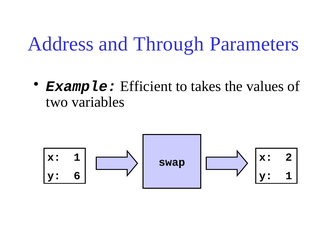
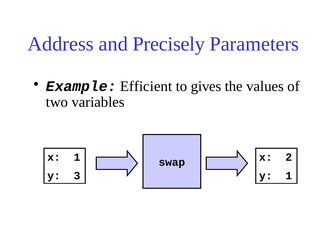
Through: Through -> Precisely
takes: takes -> gives
6: 6 -> 3
